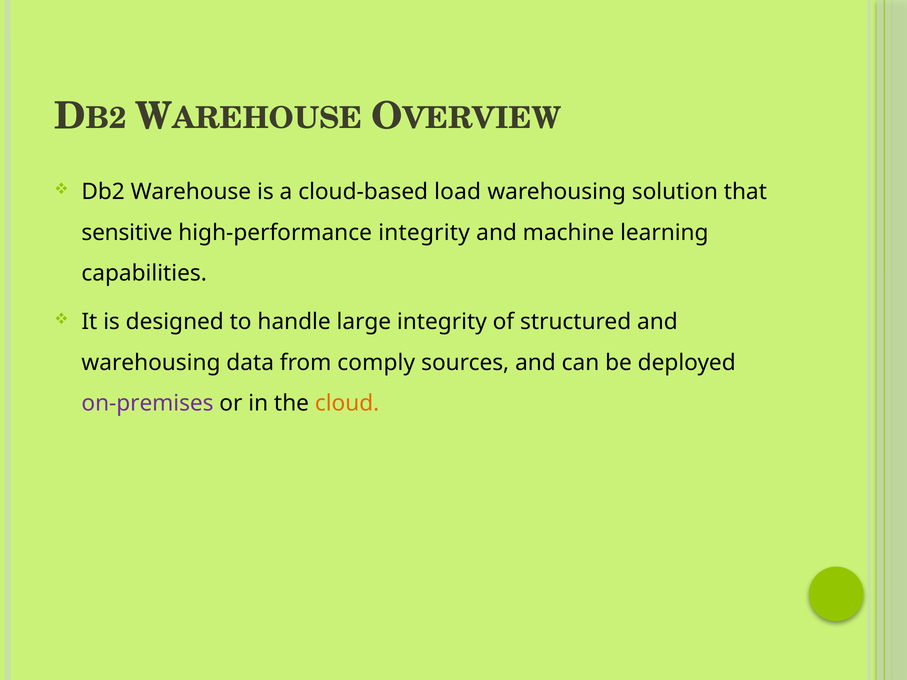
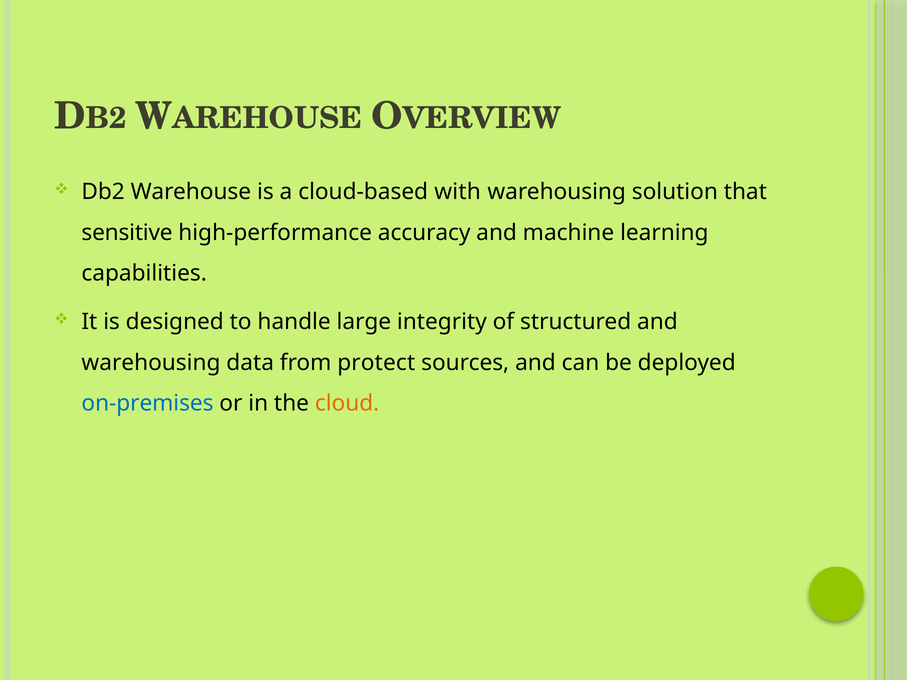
load: load -> with
high-performance integrity: integrity -> accuracy
comply: comply -> protect
on-premises colour: purple -> blue
